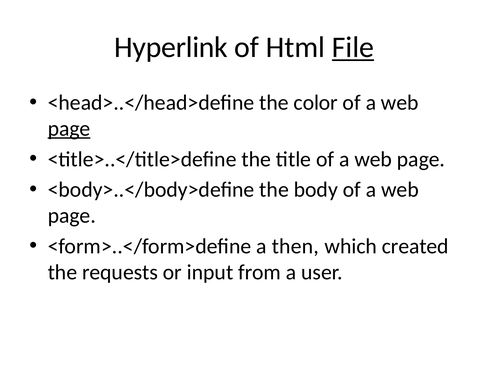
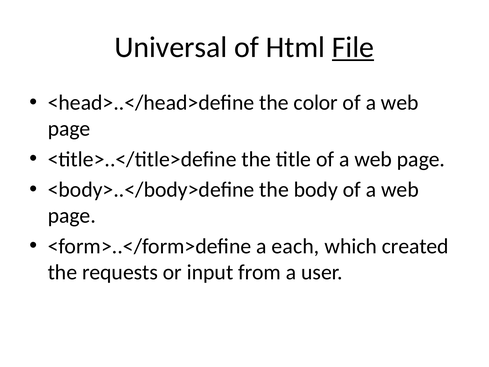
Hyperlink: Hyperlink -> Universal
page at (69, 129) underline: present -> none
then: then -> each
